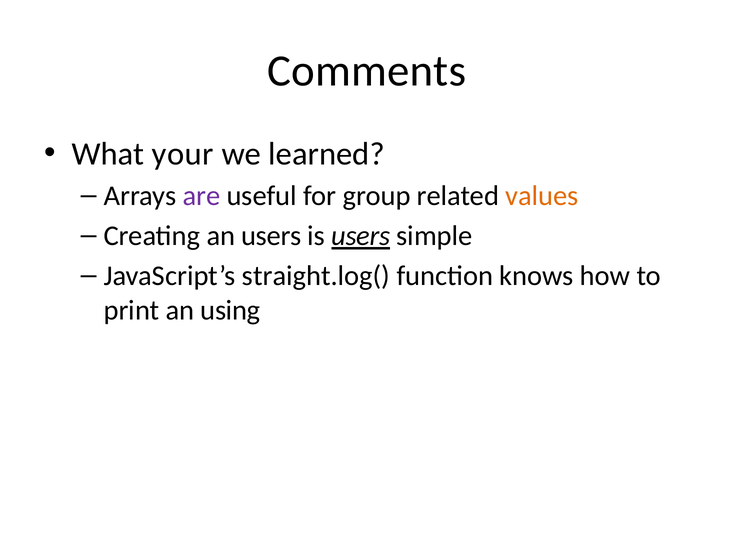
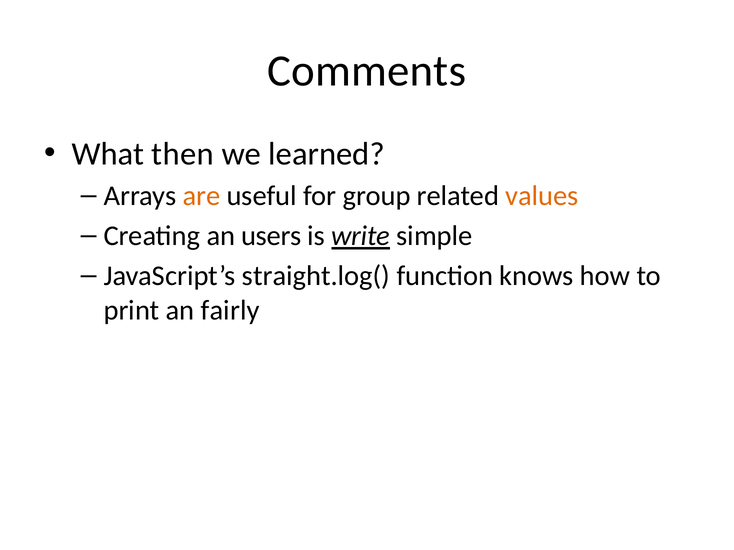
your: your -> then
are colour: purple -> orange
is users: users -> write
using: using -> fairly
